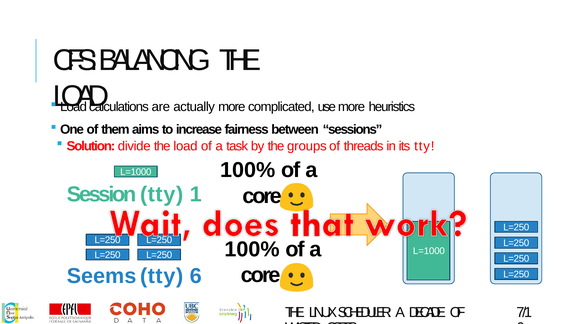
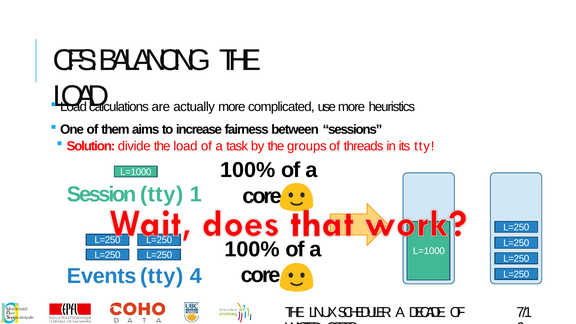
Seems: Seems -> Events
tty 6: 6 -> 4
